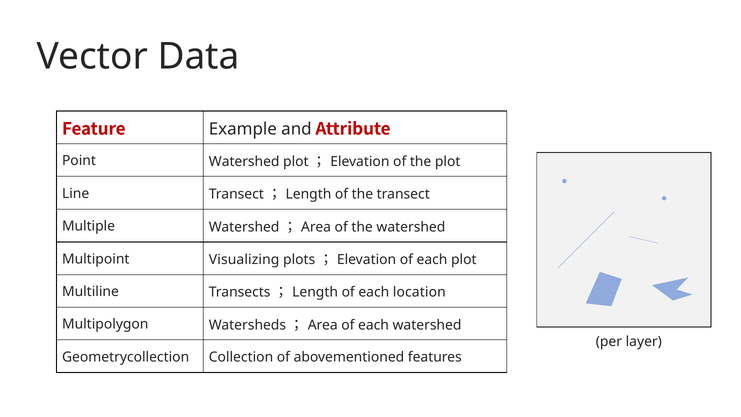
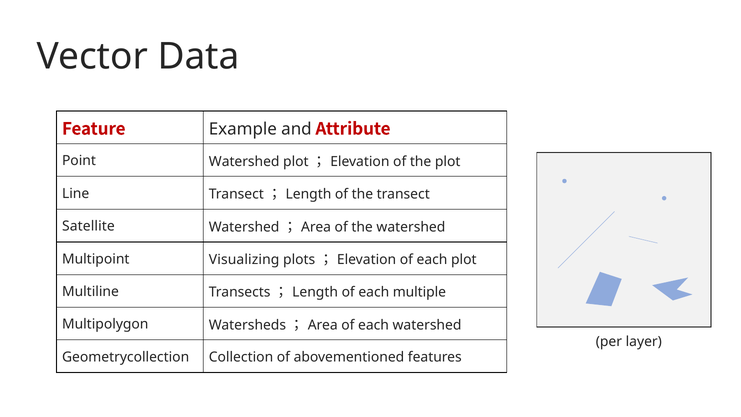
Multiple: Multiple -> Satellite
location: location -> multiple
